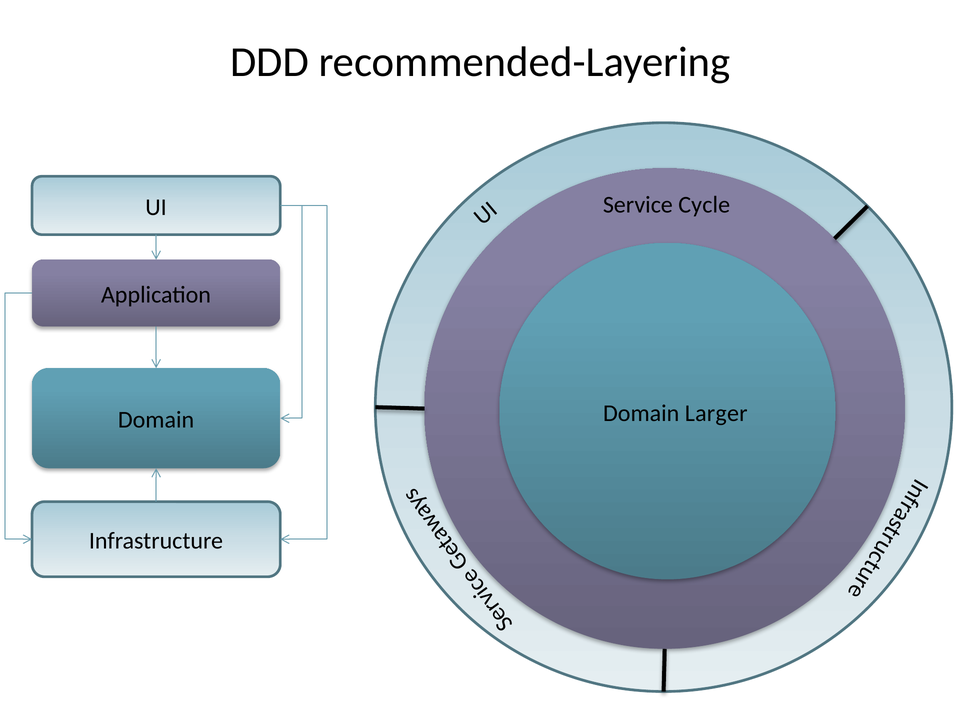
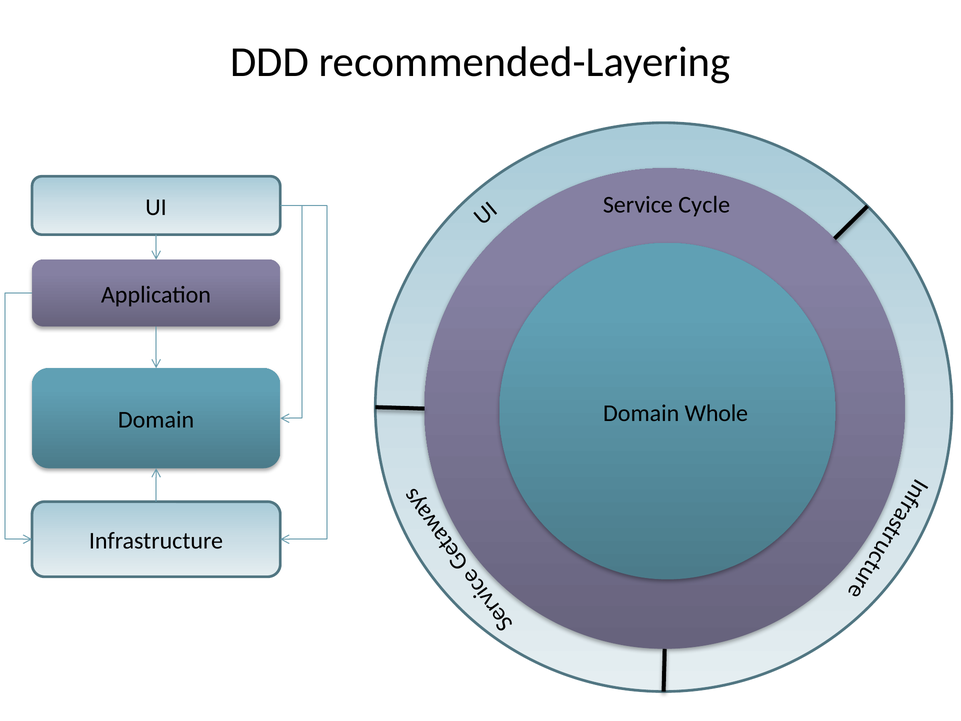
Larger: Larger -> Whole
